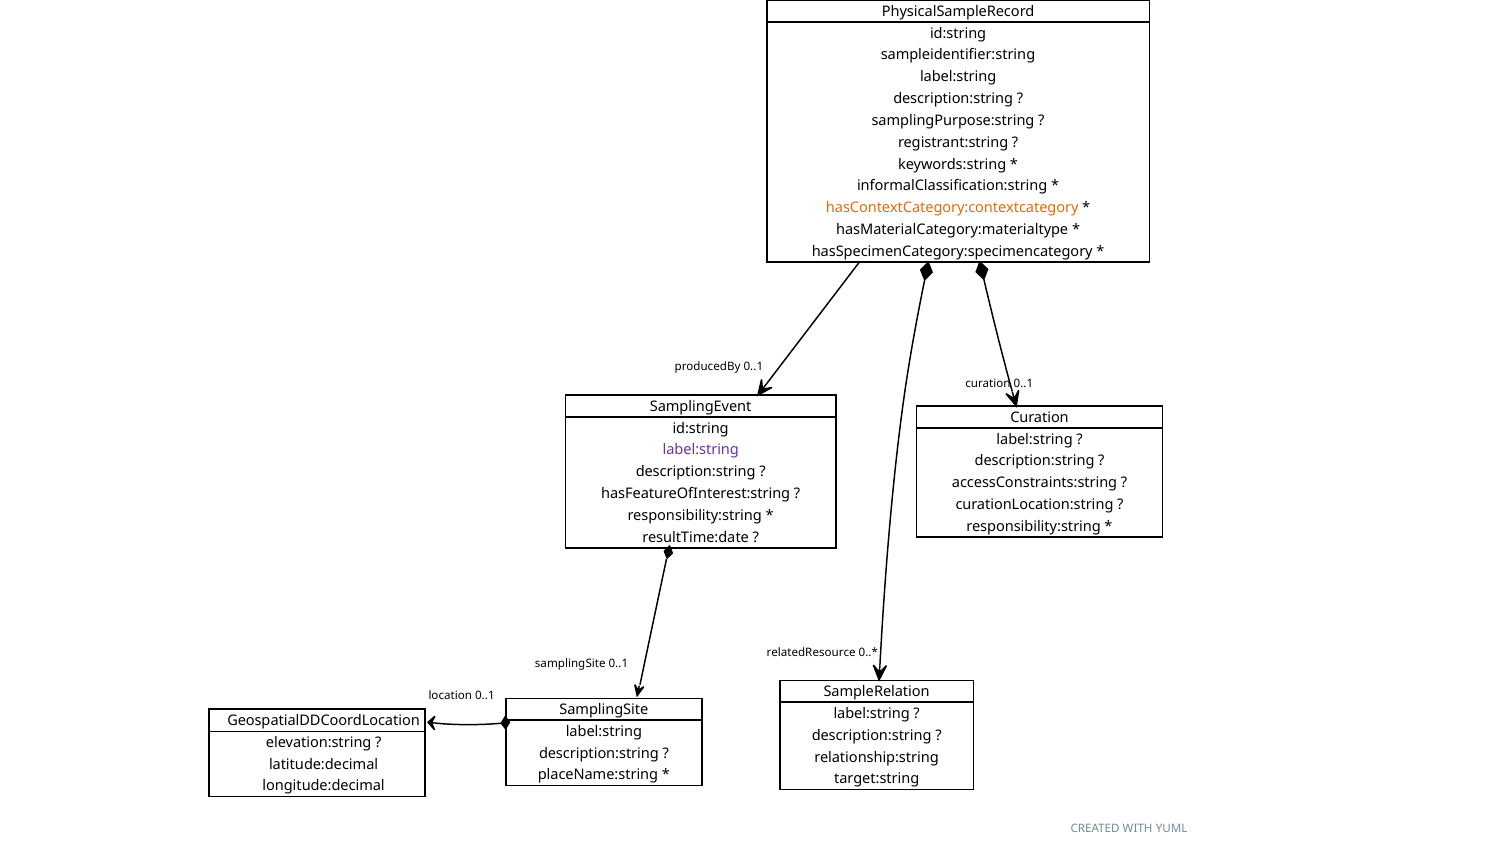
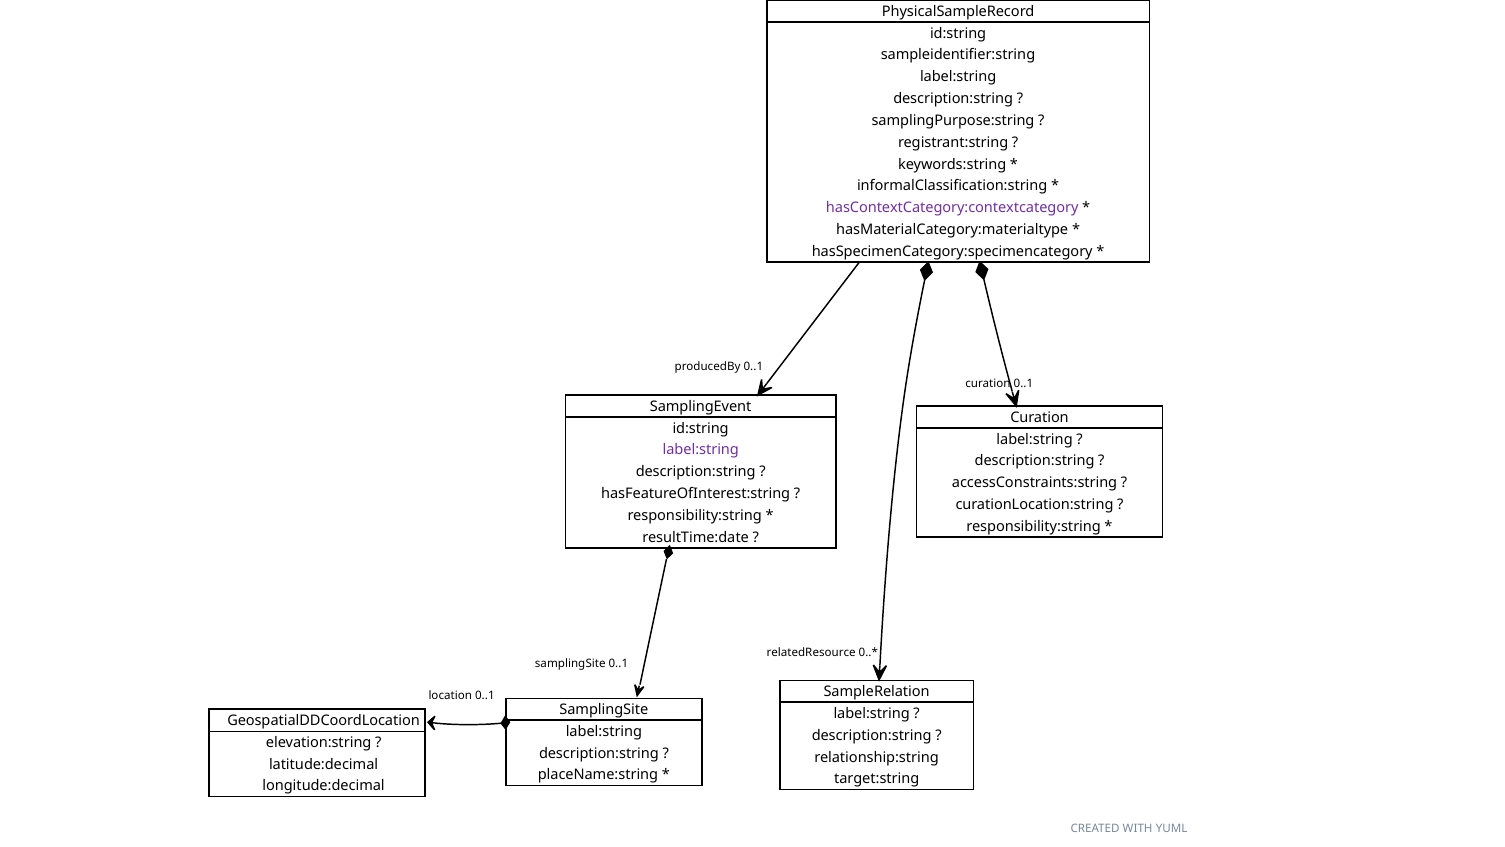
hasContextCategory:contextcategory colour: orange -> purple
